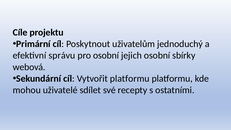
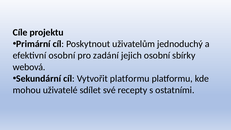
efektivní správu: správu -> osobní
pro osobní: osobní -> zadání
